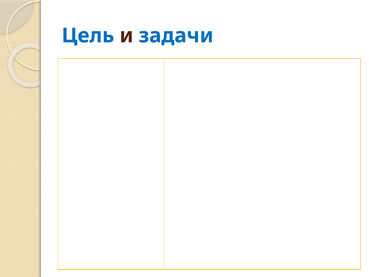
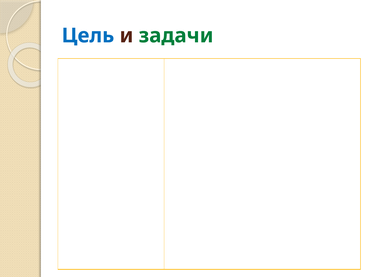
задачи colour: blue -> green
